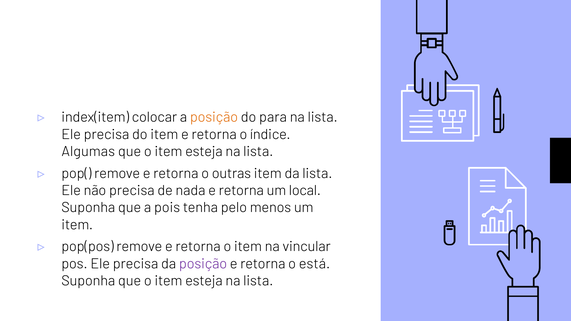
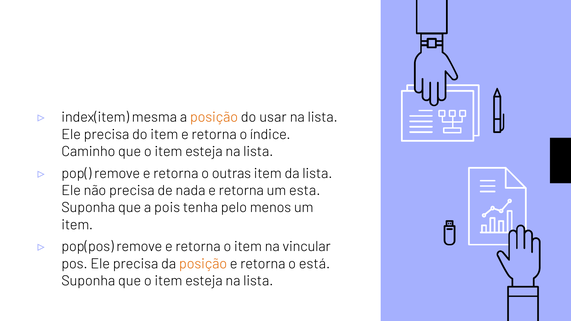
colocar: colocar -> mesma
para: para -> usar
Algumas: Algumas -> Caminho
local: local -> esta
posição at (203, 264) colour: purple -> orange
